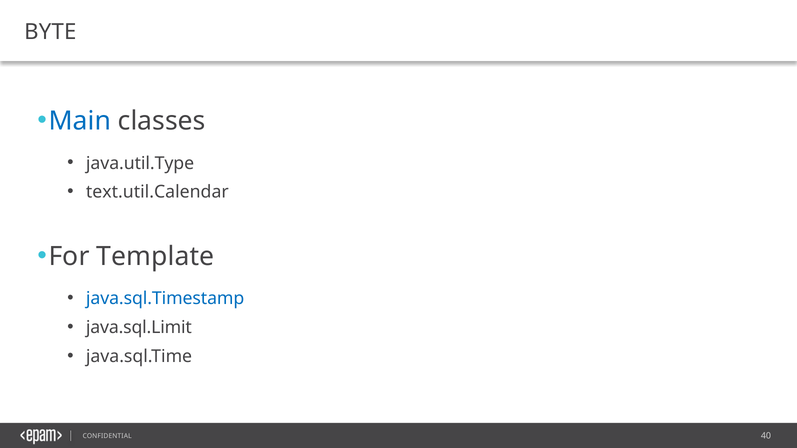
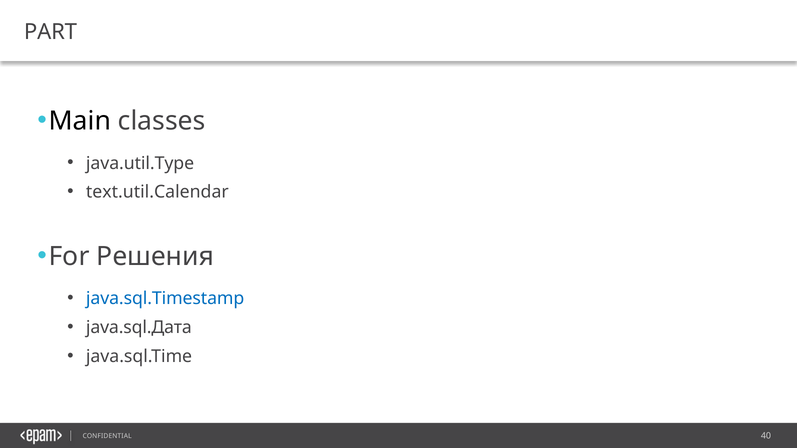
BYTE: BYTE -> PART
Main colour: blue -> black
Template: Template -> Решения
java.sql.Limit: java.sql.Limit -> java.sql.Дата
